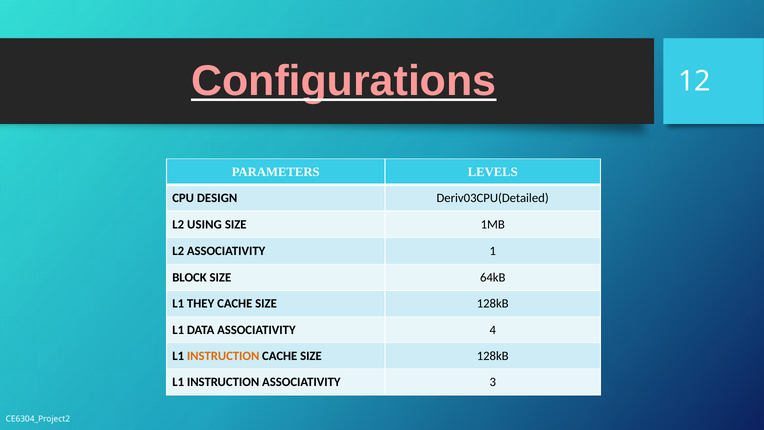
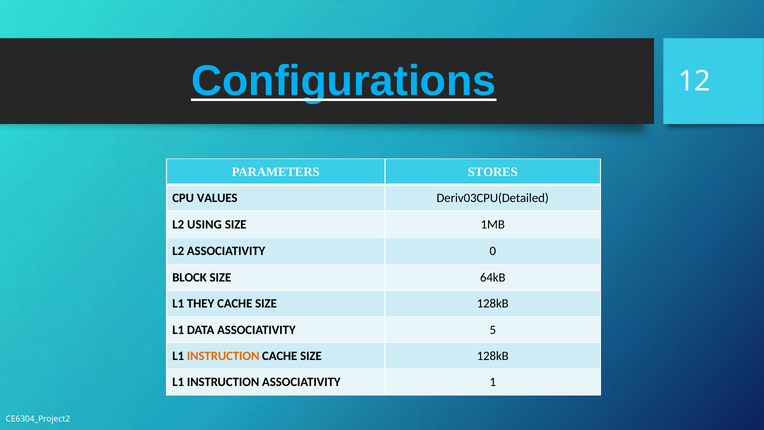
Configurations colour: pink -> light blue
LEVELS: LEVELS -> STORES
DESIGN: DESIGN -> VALUES
1: 1 -> 0
4: 4 -> 5
3: 3 -> 1
